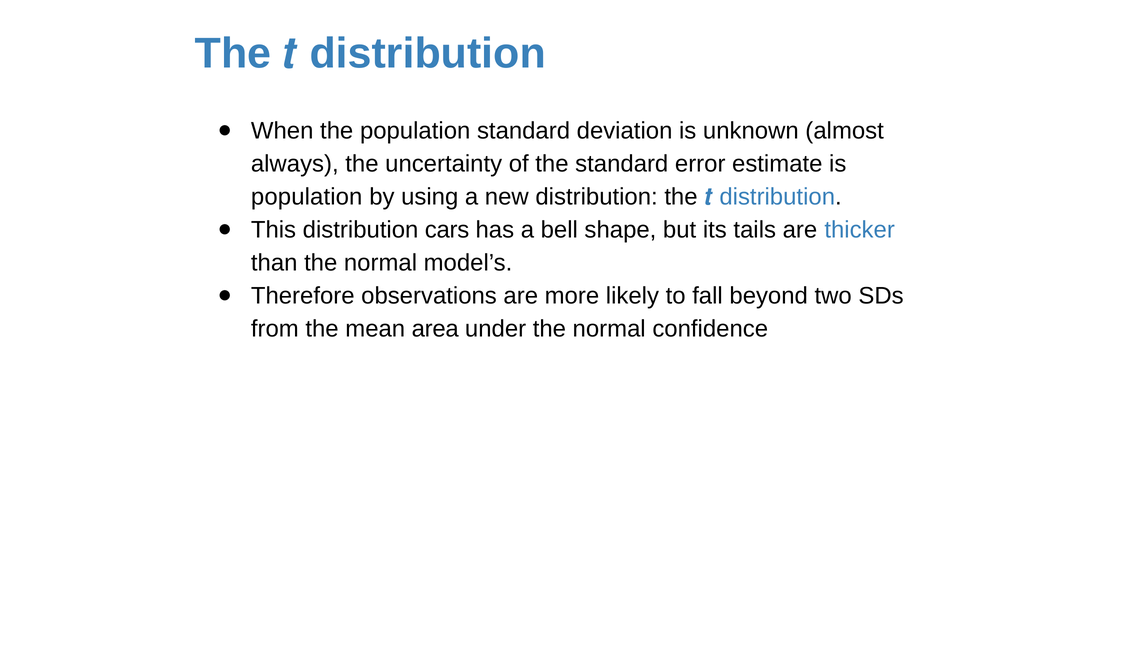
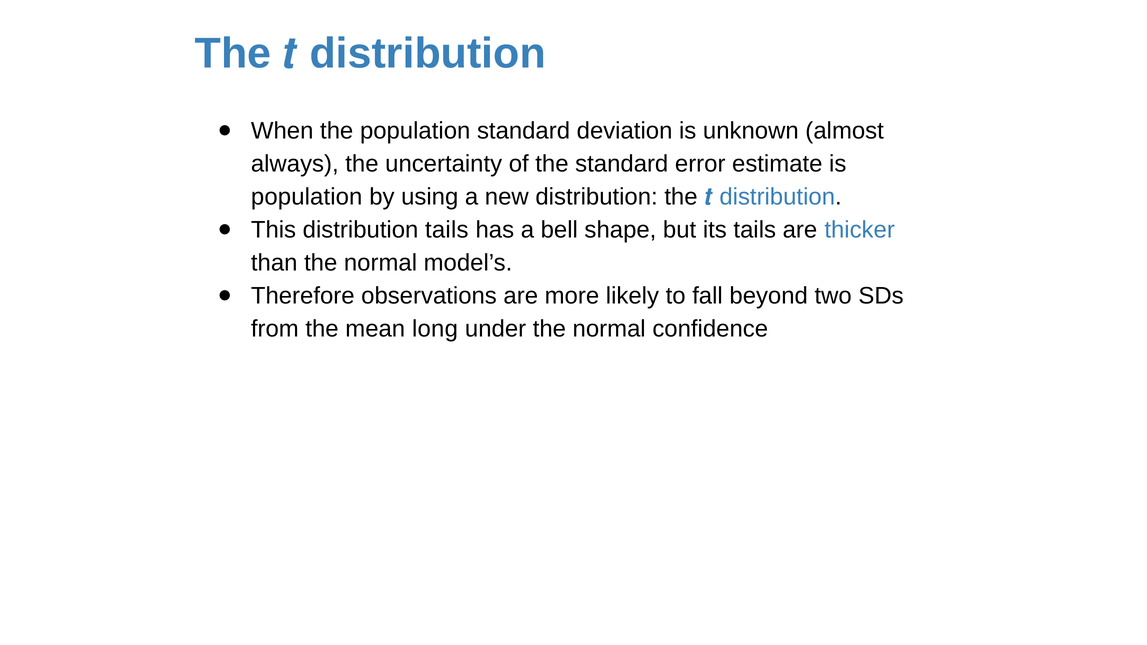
distribution cars: cars -> tails
area: area -> long
